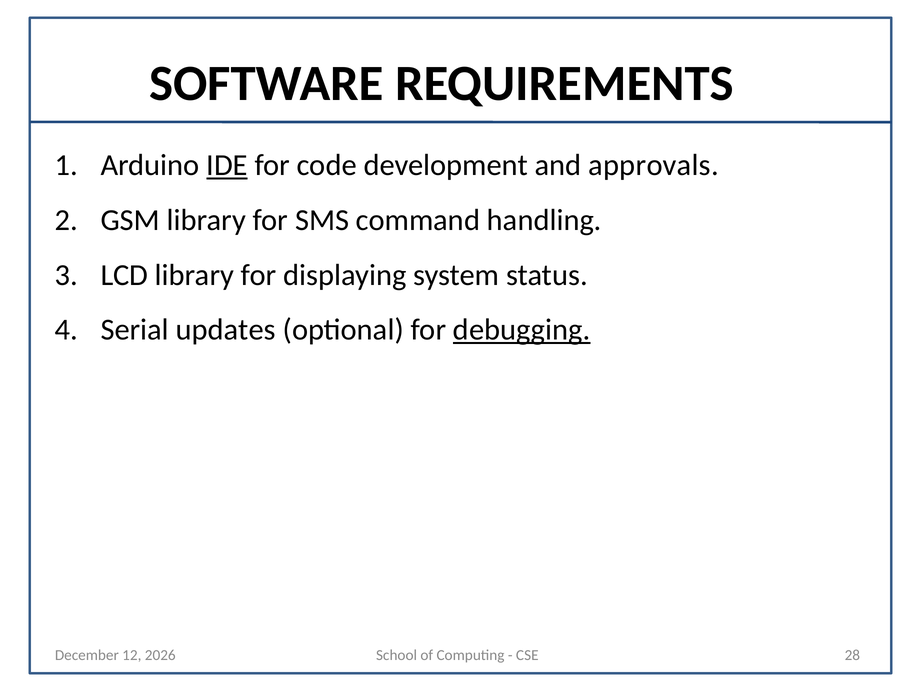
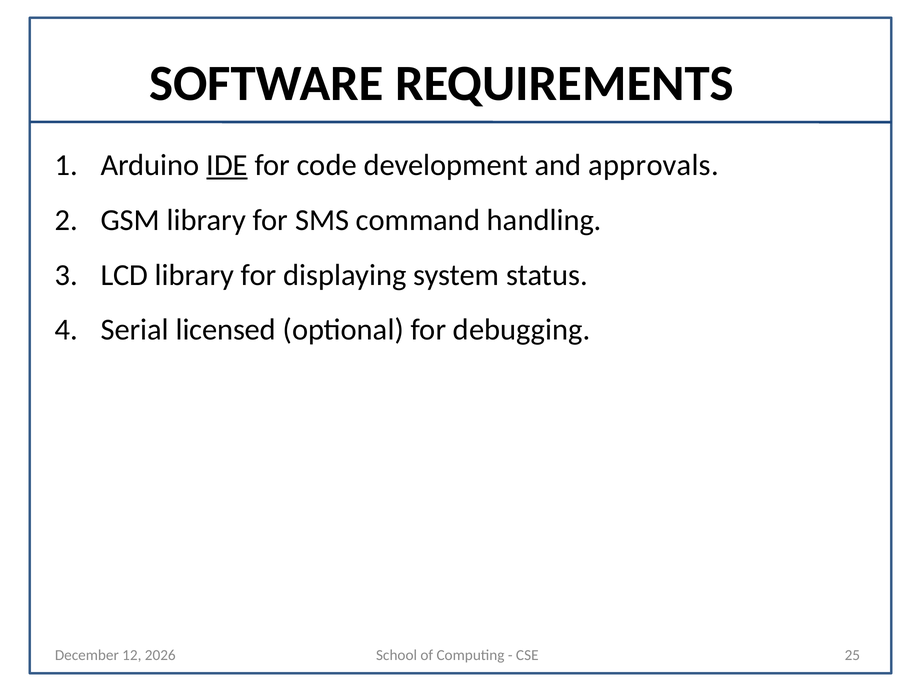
updates: updates -> licensed
debugging underline: present -> none
28: 28 -> 25
